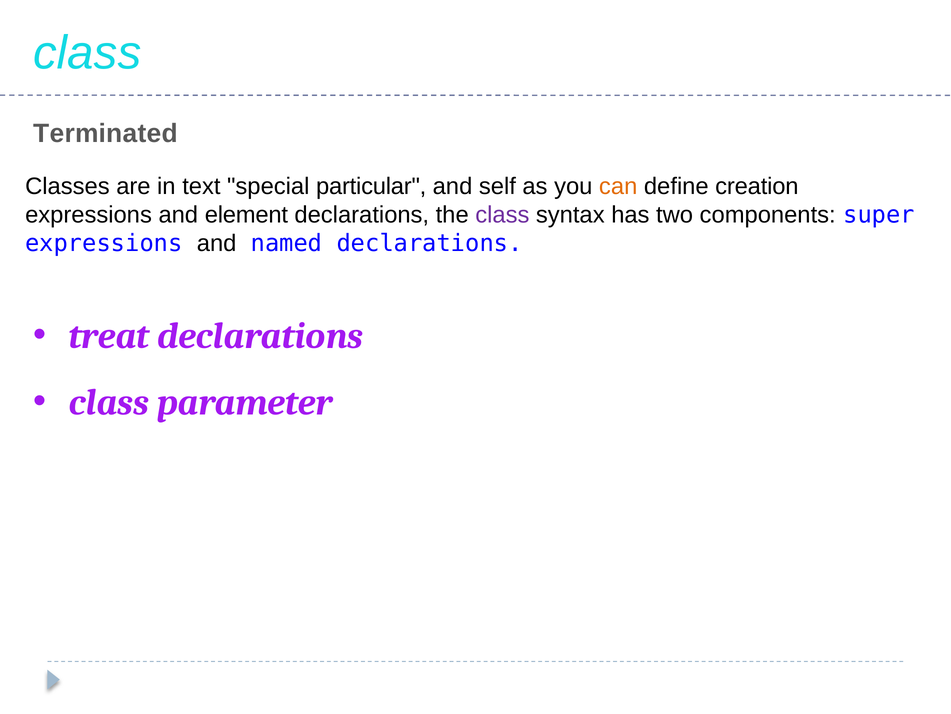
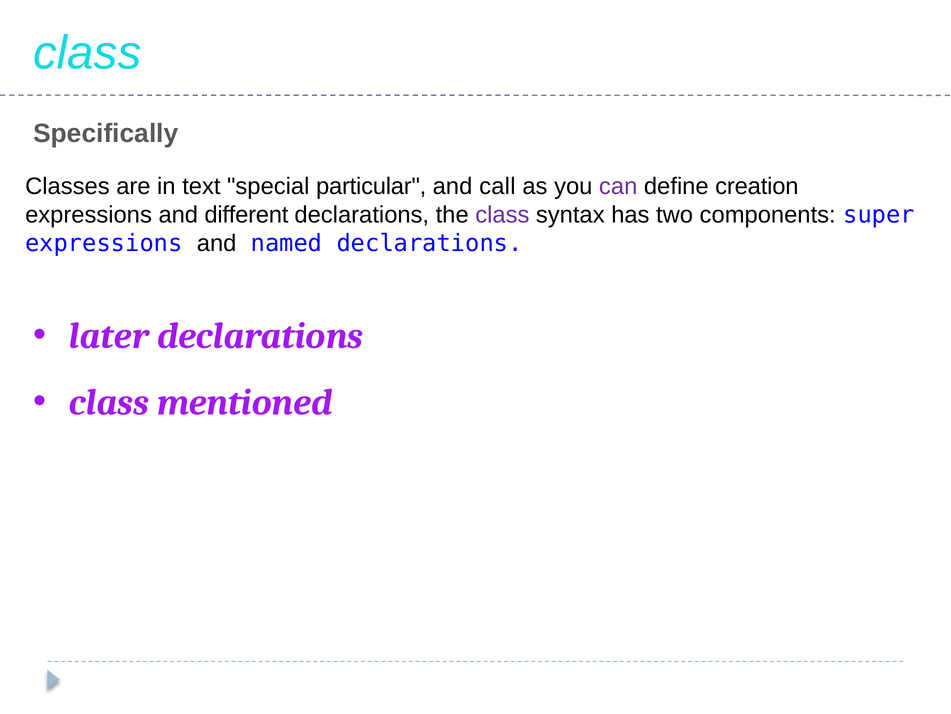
Terminated: Terminated -> Specifically
self: self -> call
can colour: orange -> purple
element: element -> different
treat: treat -> later
parameter: parameter -> mentioned
